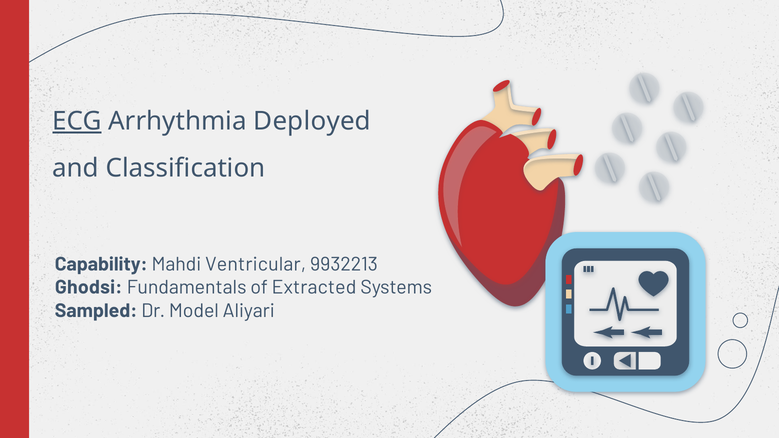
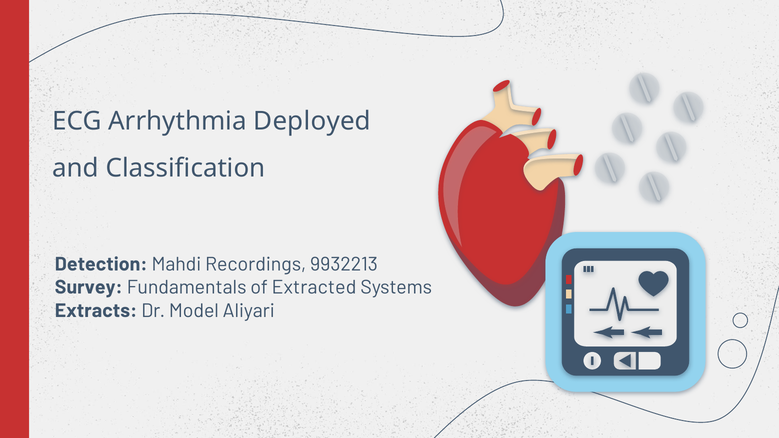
ECG underline: present -> none
Capability: Capability -> Detection
Ventricular: Ventricular -> Recordings
Ghodsi: Ghodsi -> Survey
Sampled: Sampled -> Extracts
